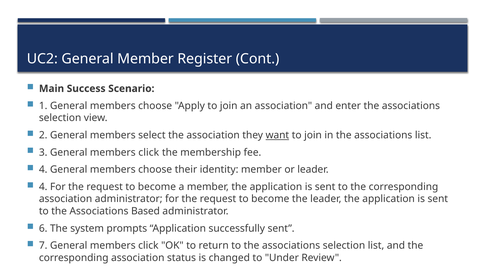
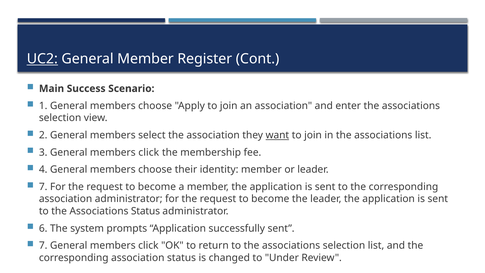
UC2 underline: none -> present
4 at (43, 187): 4 -> 7
Associations Based: Based -> Status
